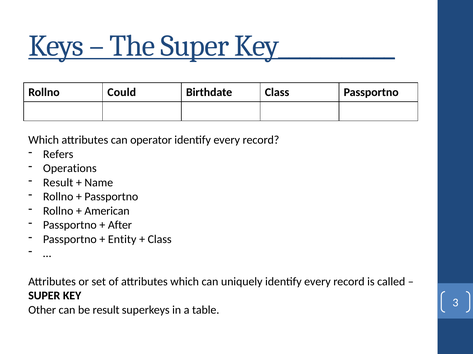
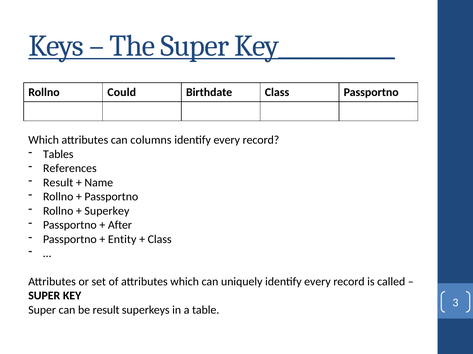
operator: operator -> columns
Refers: Refers -> Tables
Operations: Operations -> References
American: American -> Superkey
Other at (42, 311): Other -> Super
